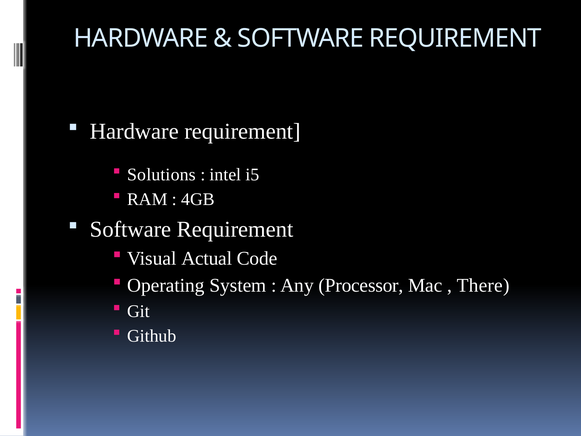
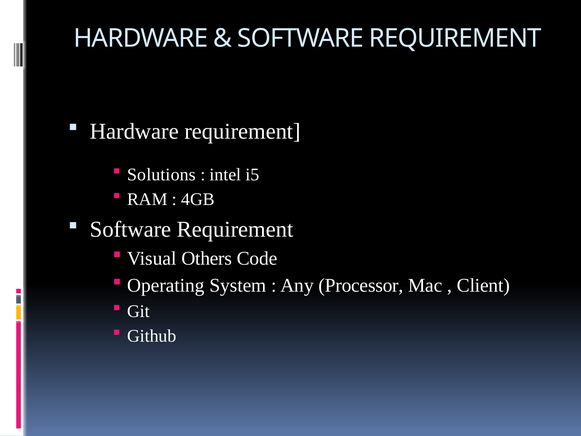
Actual: Actual -> Others
There: There -> Client
